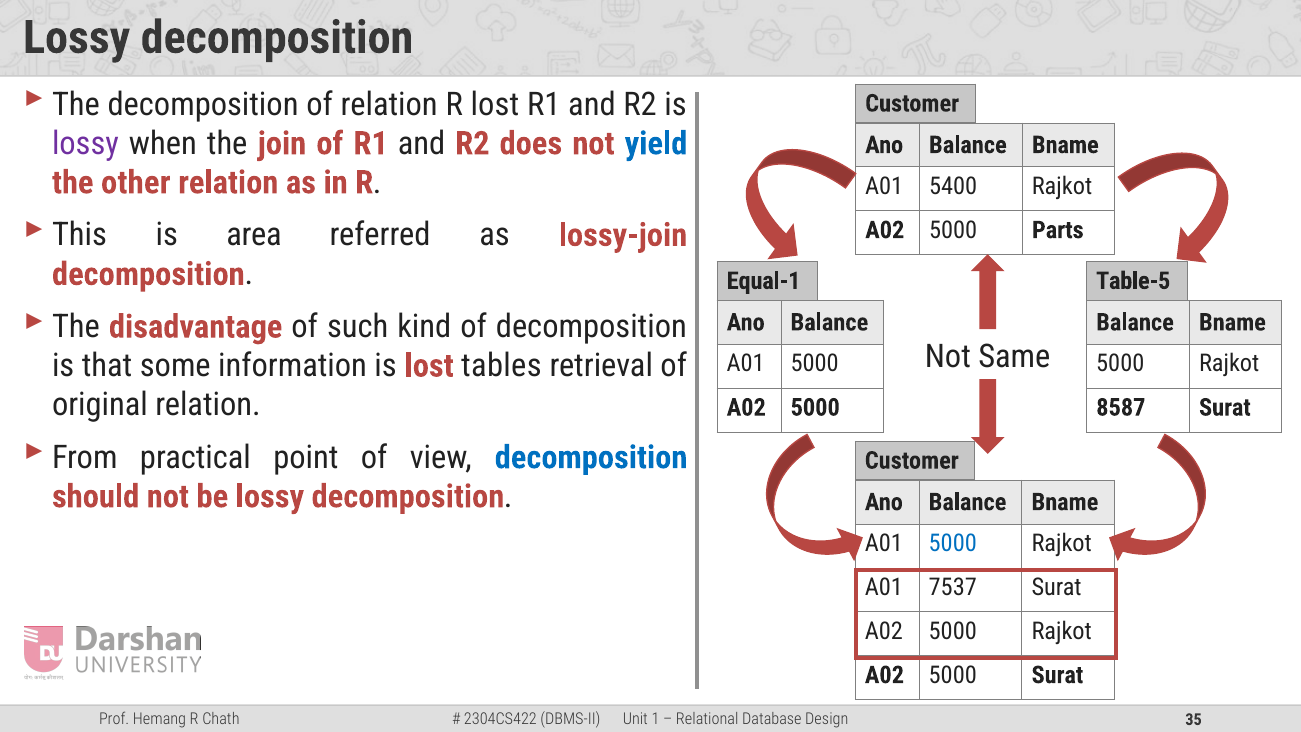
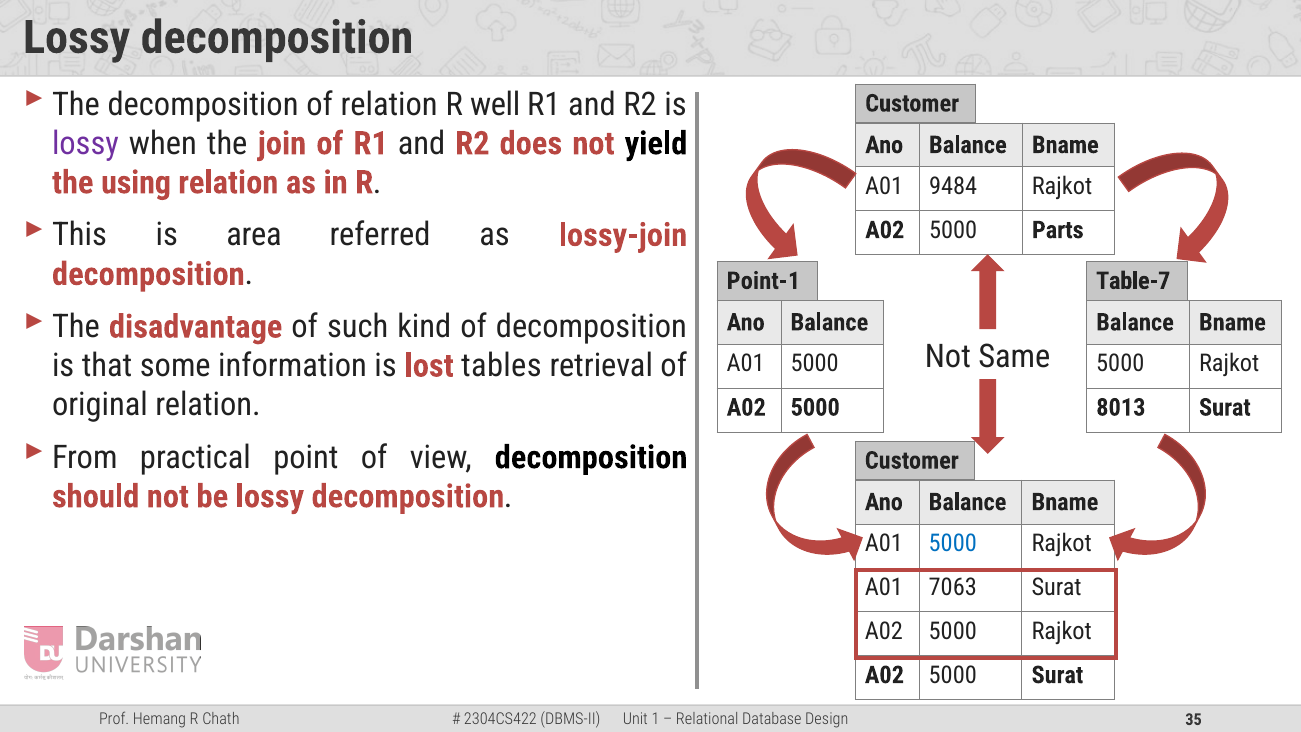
R lost: lost -> well
yield colour: blue -> black
other: other -> using
5400: 5400 -> 9484
Equal-1: Equal-1 -> Point-1
Table-5: Table-5 -> Table-7
8587: 8587 -> 8013
decomposition at (591, 457) colour: blue -> black
7537: 7537 -> 7063
